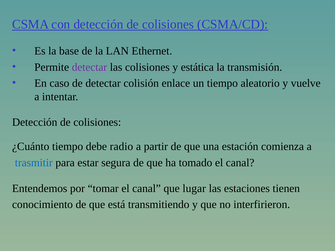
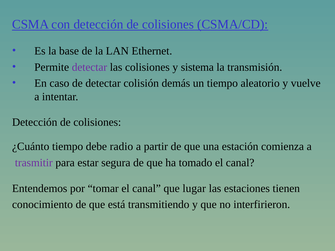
estática: estática -> sistema
enlace: enlace -> demás
trasmitir colour: blue -> purple
